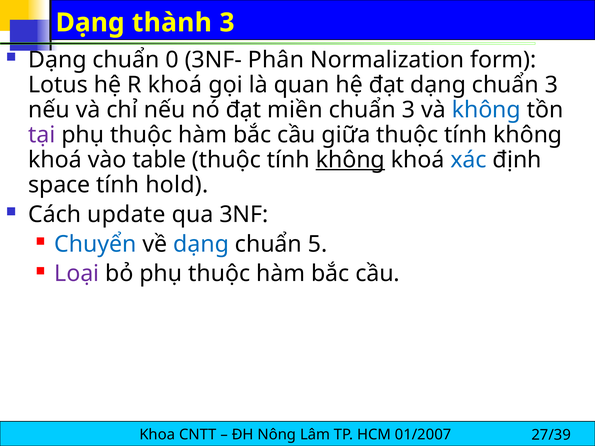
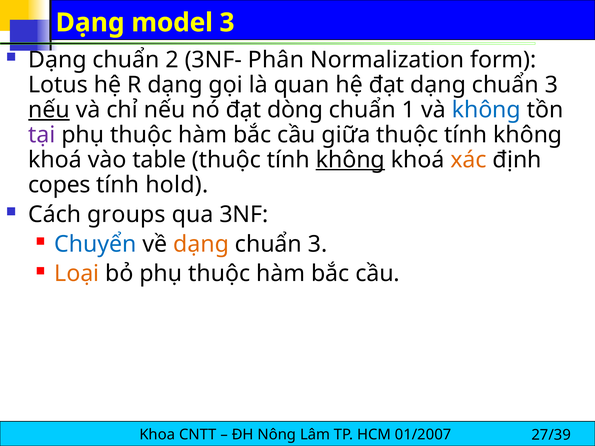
thành: thành -> model
0: 0 -> 2
R khoá: khoá -> dạng
nếu at (49, 110) underline: none -> present
miền: miền -> dòng
3 at (408, 110): 3 -> 1
xác colour: blue -> orange
space: space -> copes
update: update -> groups
dạng at (201, 244) colour: blue -> orange
5 at (318, 244): 5 -> 3
Loại colour: purple -> orange
